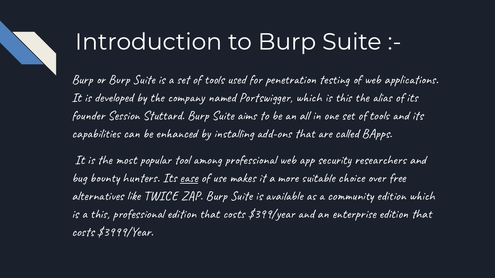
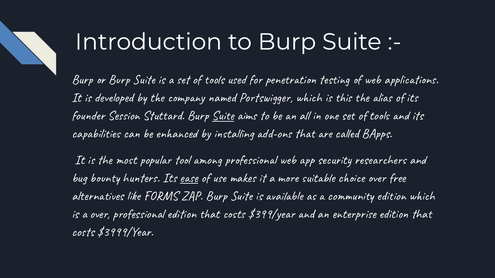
Suite at (223, 116) underline: none -> present
TWICE: TWICE -> FORMS
a this: this -> over
